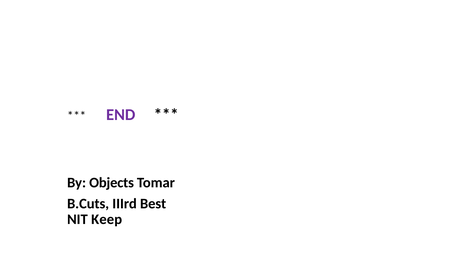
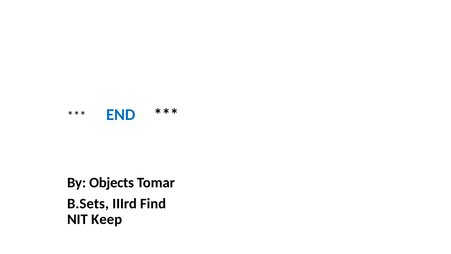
END colour: purple -> blue
B.Cuts: B.Cuts -> B.Sets
Best: Best -> Find
